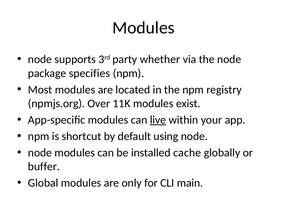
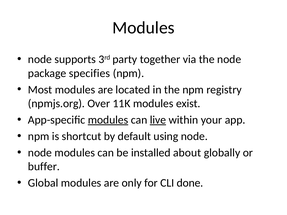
whether: whether -> together
modules at (108, 120) underline: none -> present
cache: cache -> about
main: main -> done
